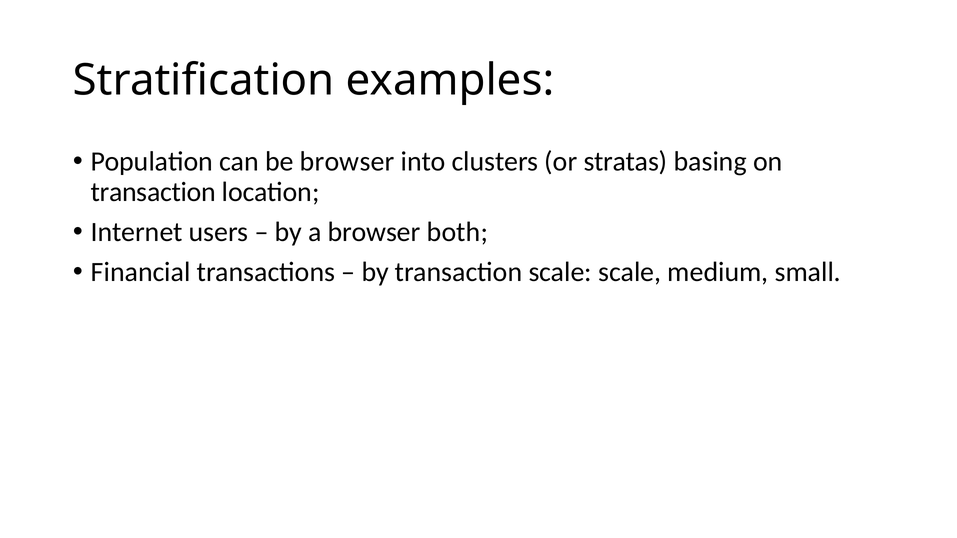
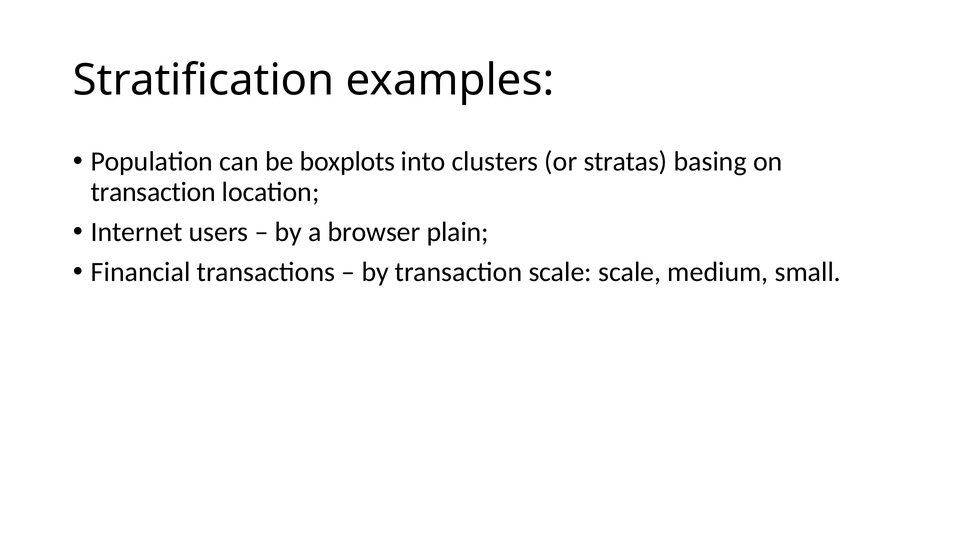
be browser: browser -> boxplots
both: both -> plain
